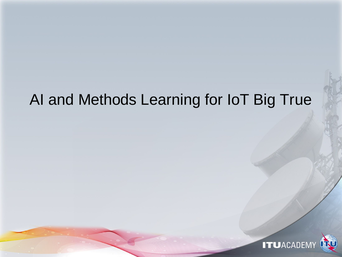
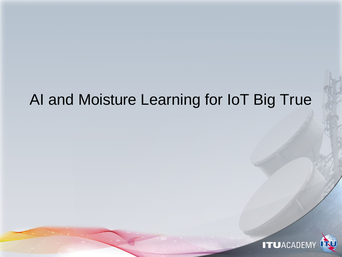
Methods: Methods -> Moisture
